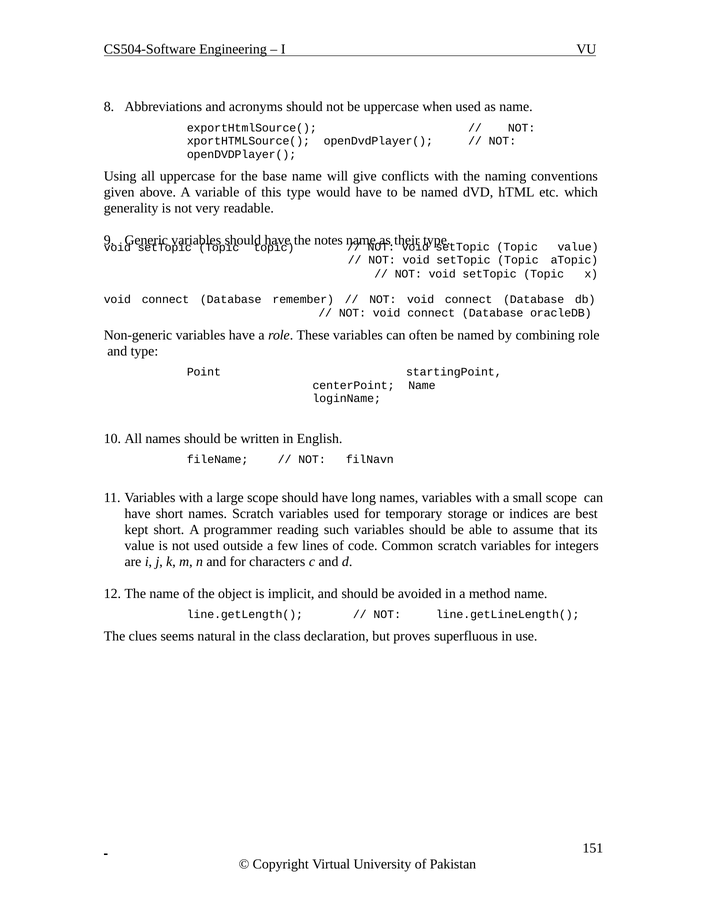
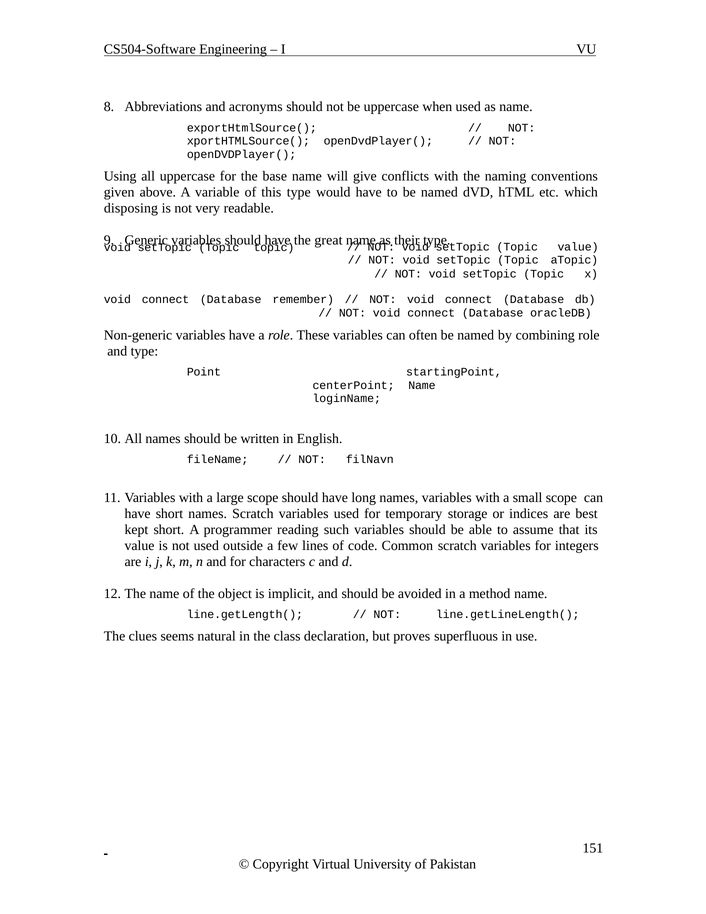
generality: generality -> disposing
notes: notes -> great
